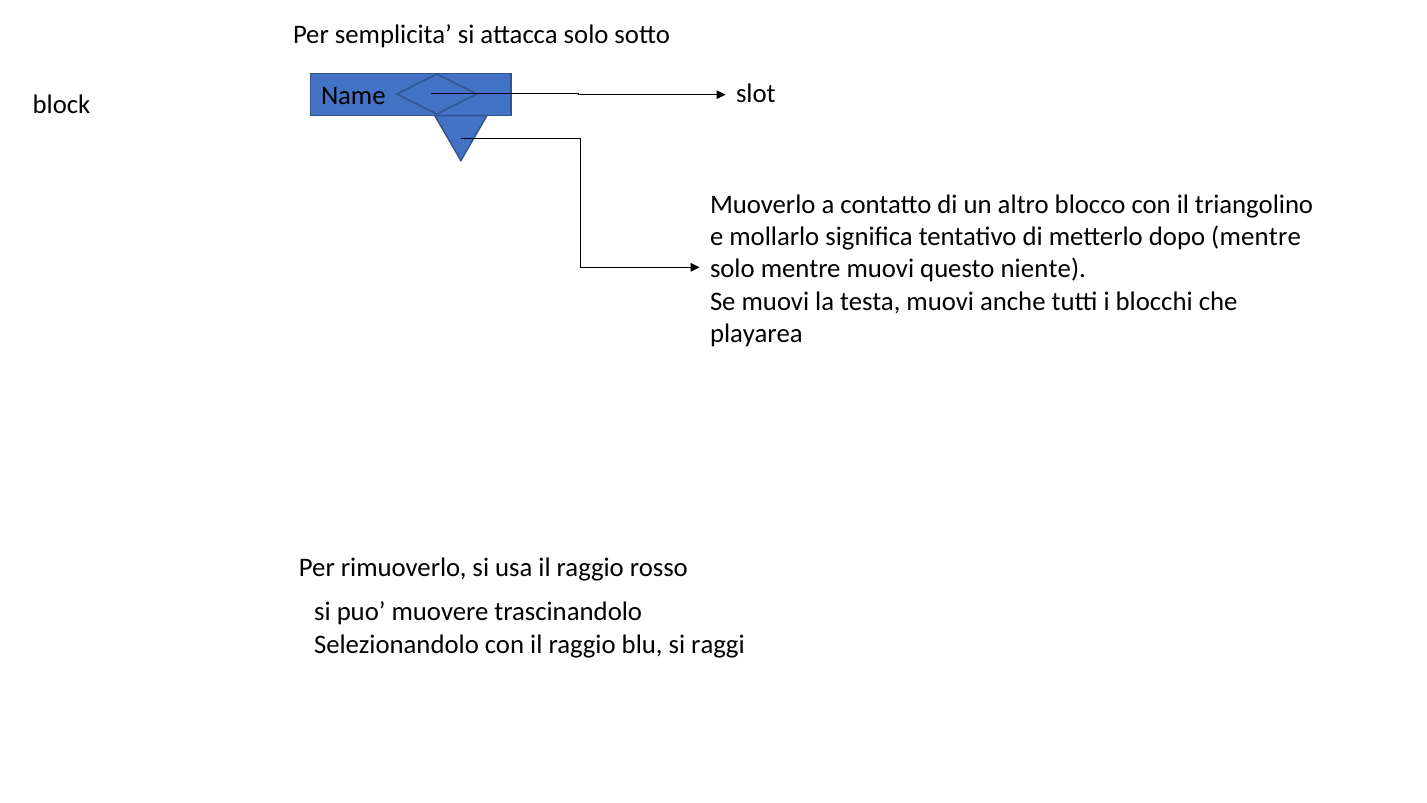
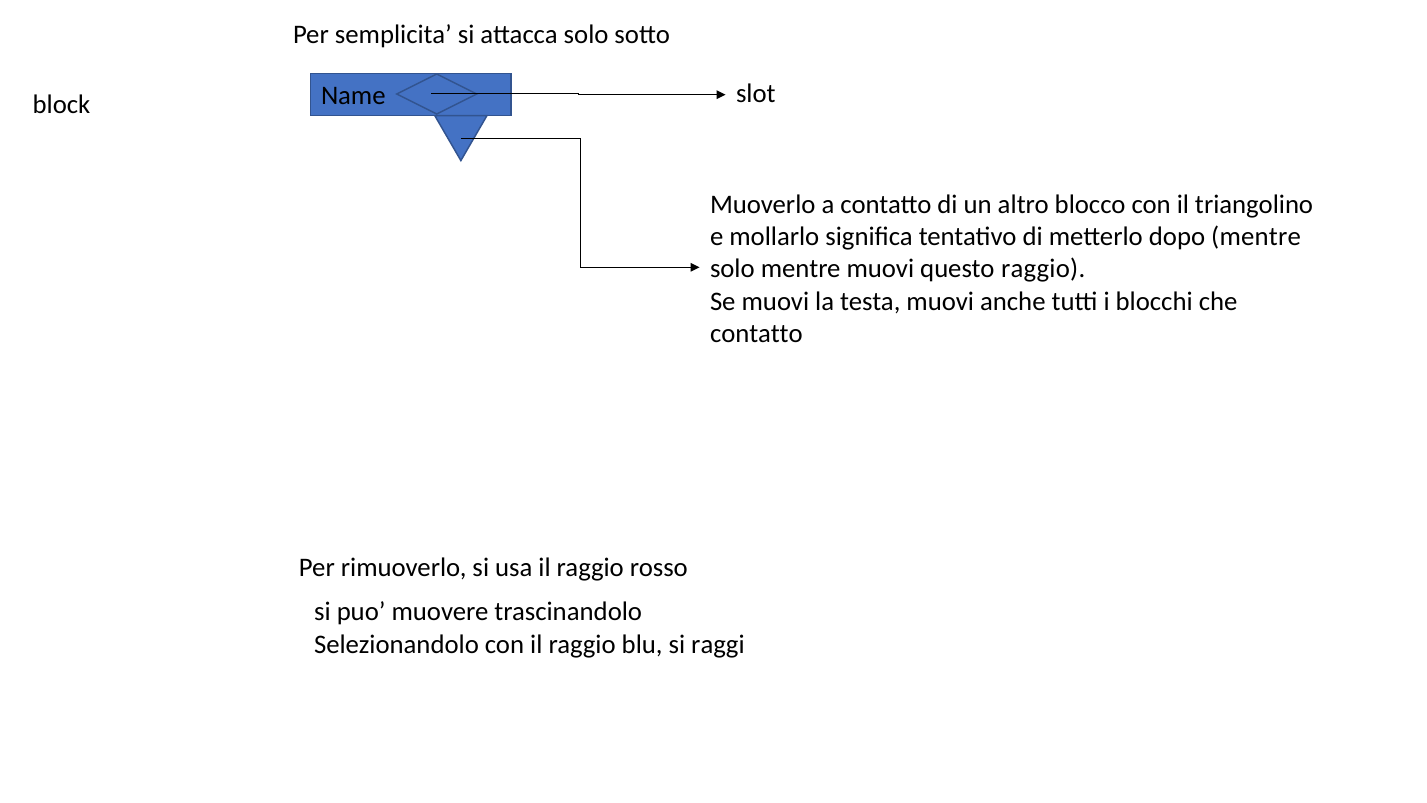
questo niente: niente -> raggio
playarea at (756, 333): playarea -> contatto
